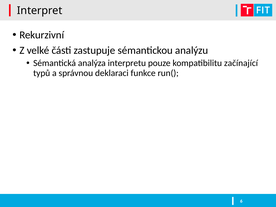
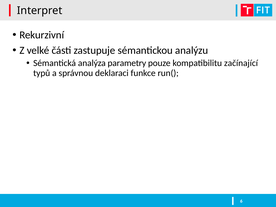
interpretu: interpretu -> parametry
